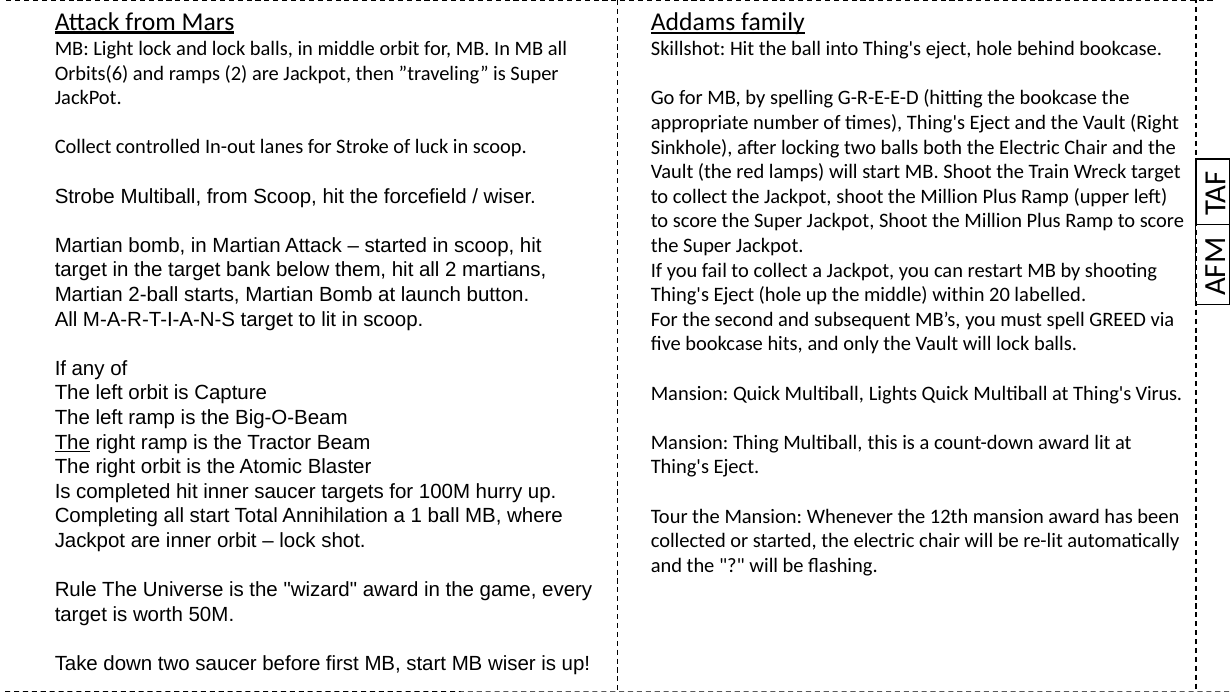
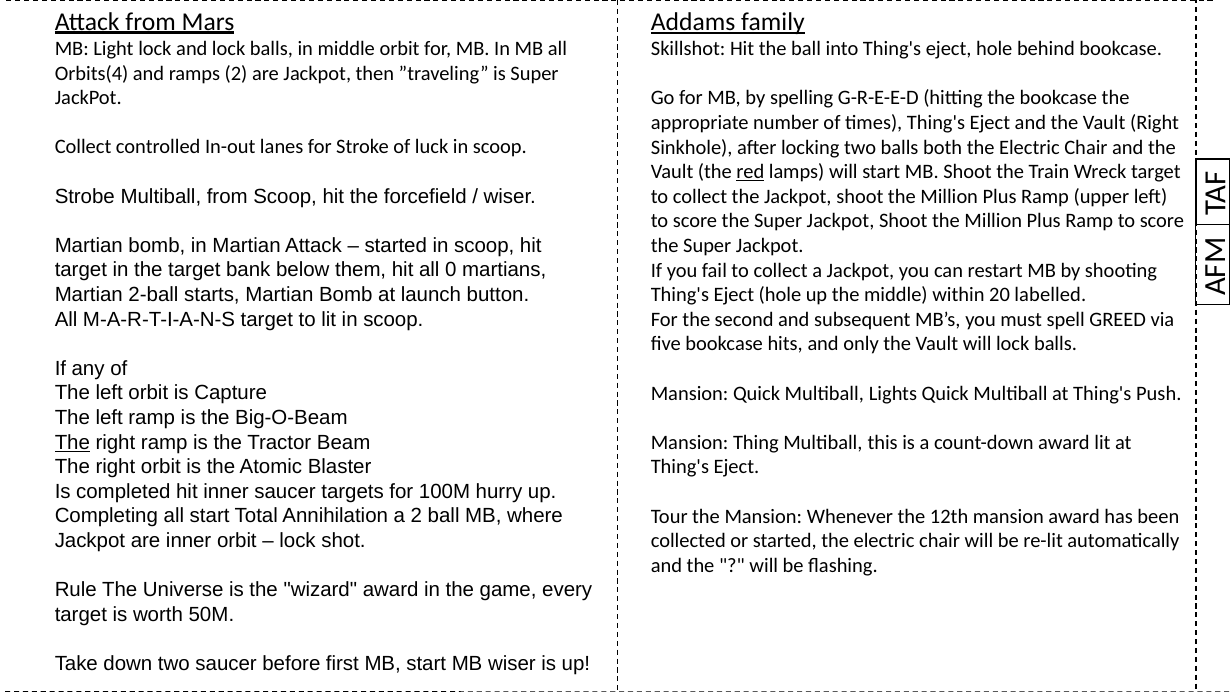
Orbits(6: Orbits(6 -> Orbits(4
red underline: none -> present
all 2: 2 -> 0
Virus: Virus -> Push
a 1: 1 -> 2
